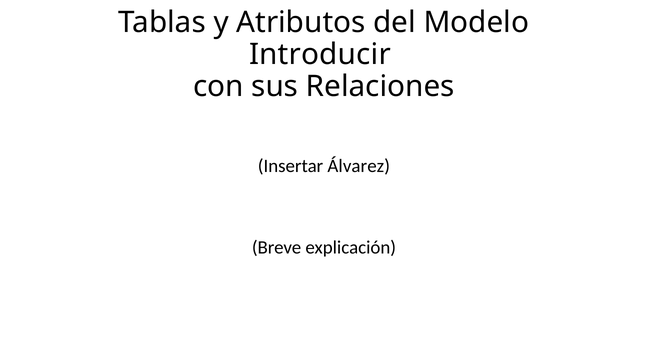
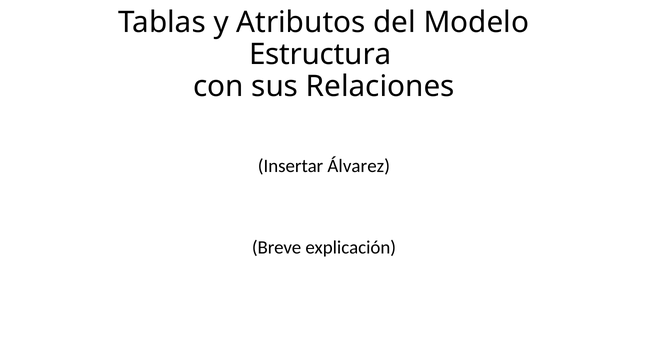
Introducir: Introducir -> Estructura
